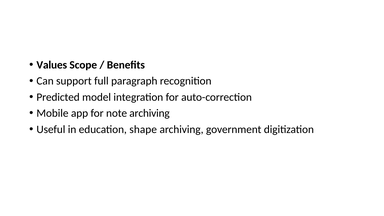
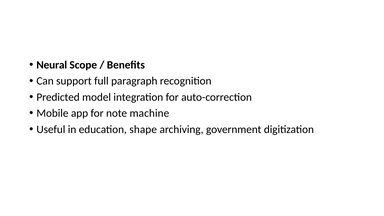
Values: Values -> Neural
note archiving: archiving -> machine
